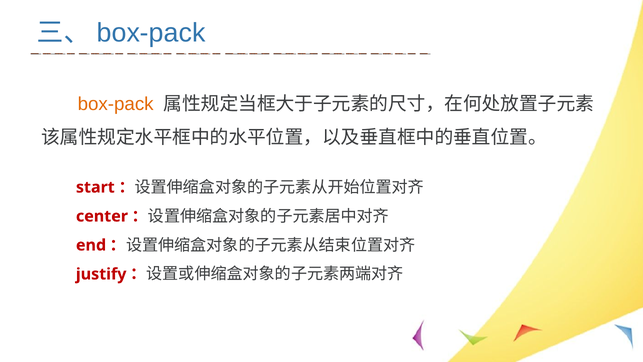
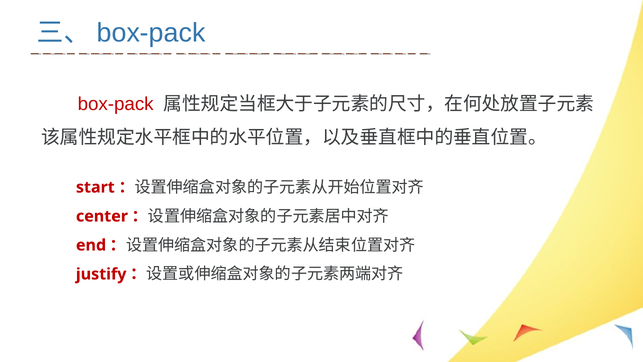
box-pack at (116, 104) colour: orange -> red
